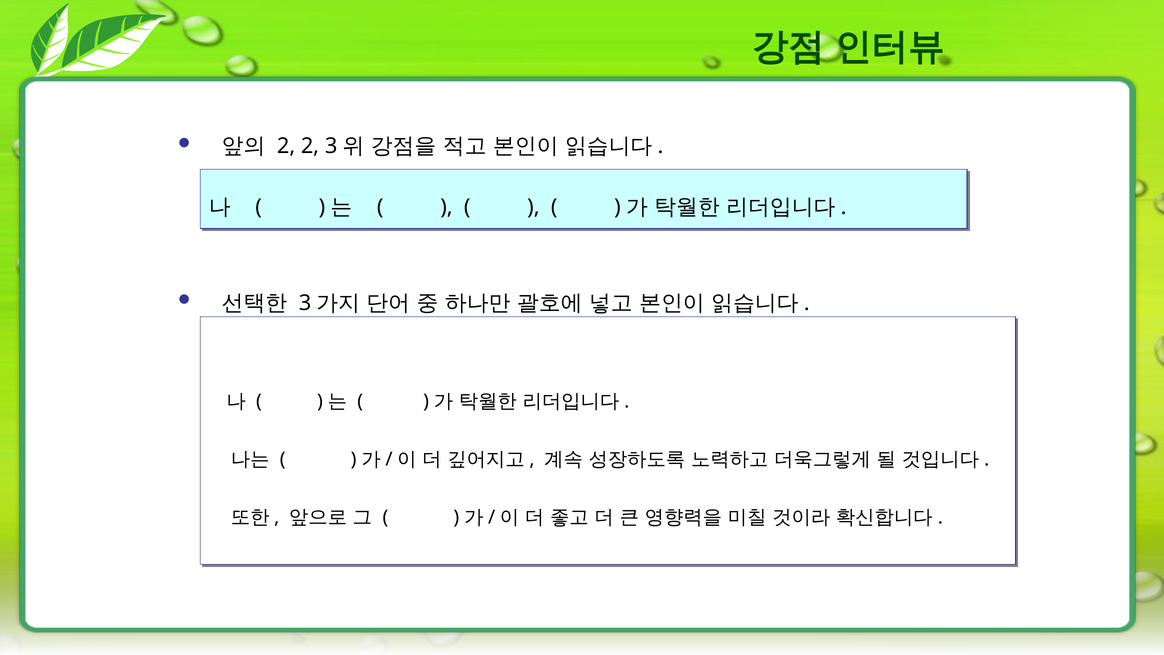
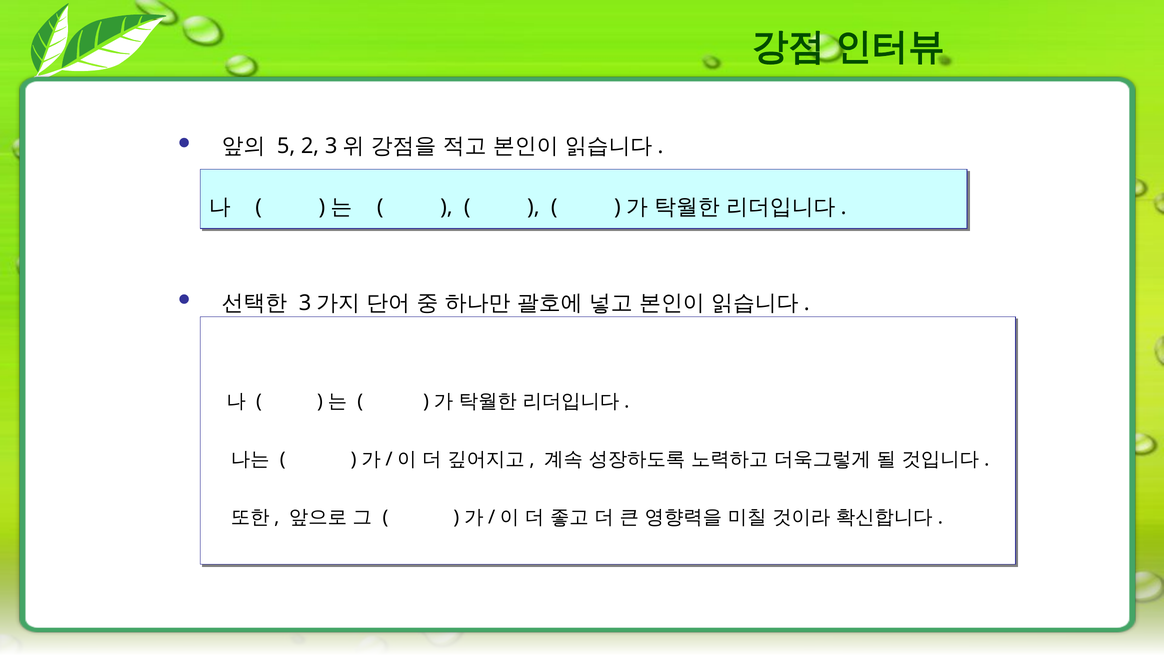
2 at (286, 146): 2 -> 5
